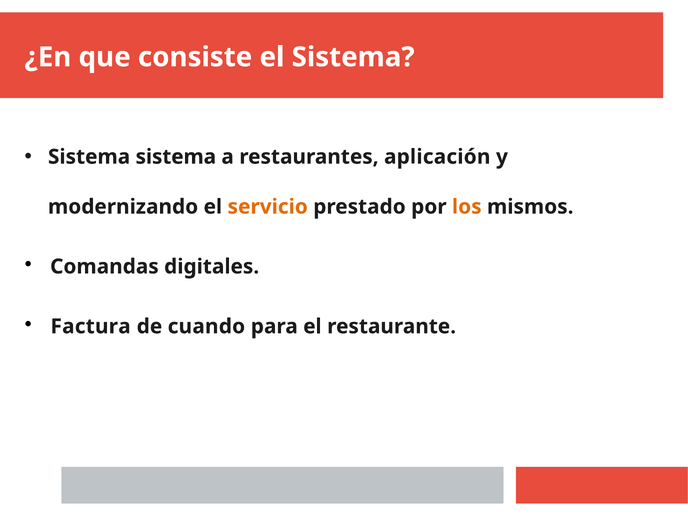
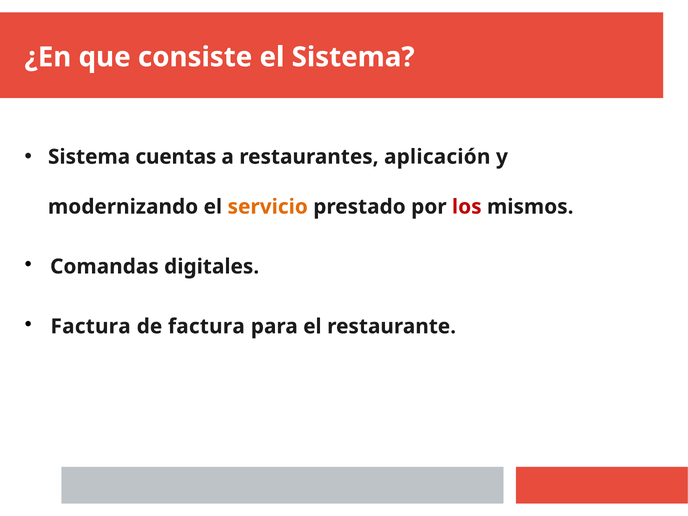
Sistema sistema: sistema -> cuentas
los colour: orange -> red
de cuando: cuando -> factura
